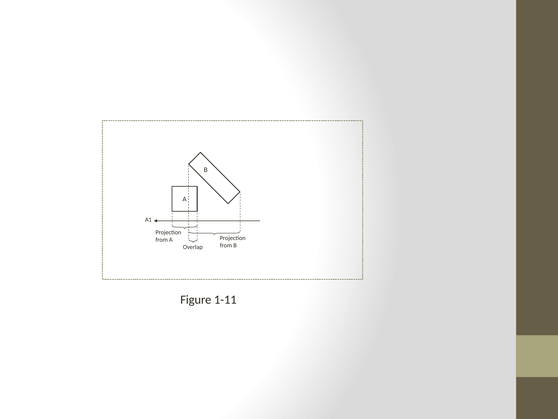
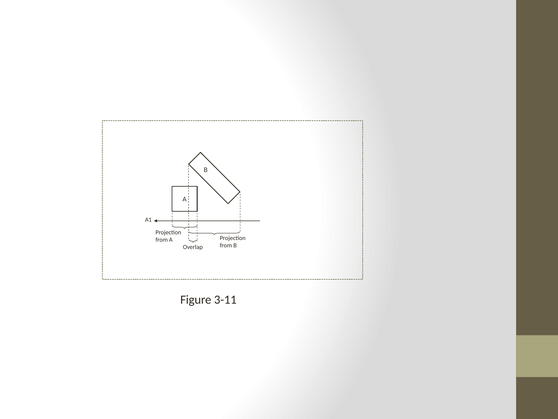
1-11: 1-11 -> 3-11
